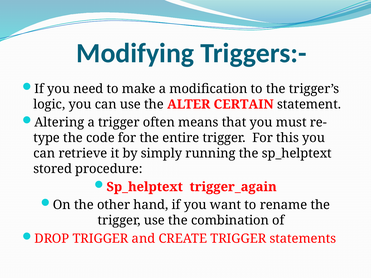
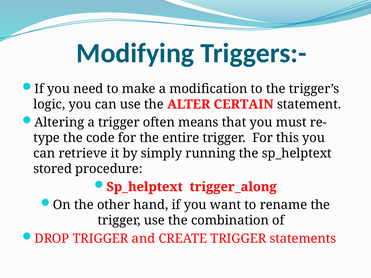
trigger_again: trigger_again -> trigger_along
